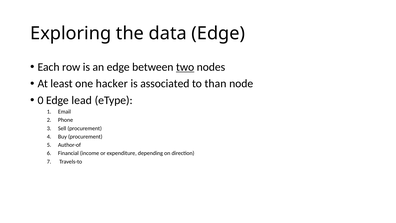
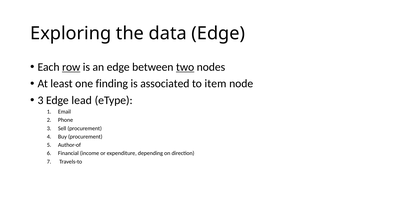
row underline: none -> present
hacker: hacker -> finding
than: than -> item
0 at (41, 100): 0 -> 3
